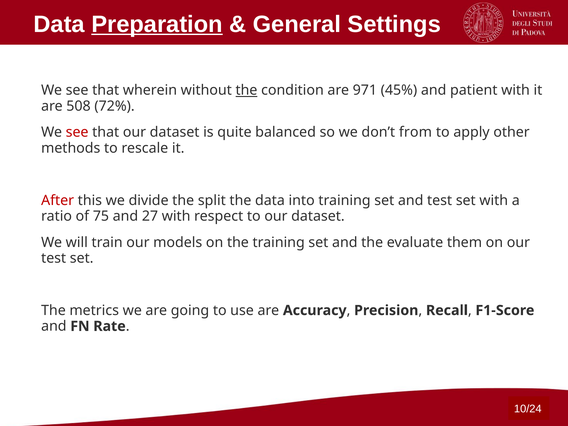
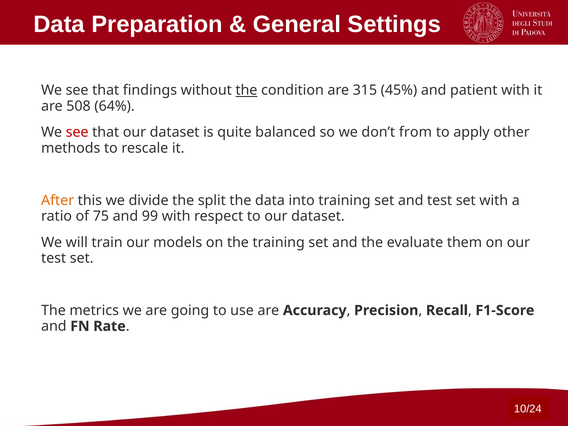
Preparation underline: present -> none
wherein: wherein -> findings
971: 971 -> 315
72%: 72% -> 64%
After colour: red -> orange
27: 27 -> 99
